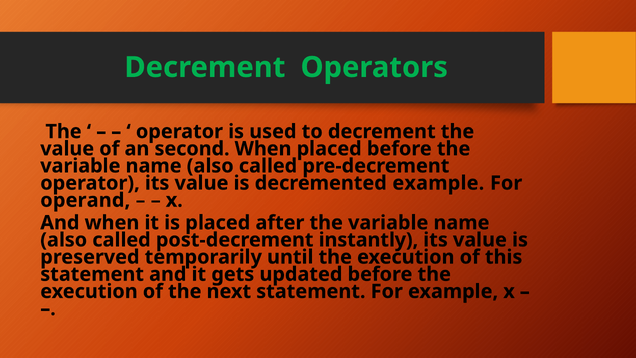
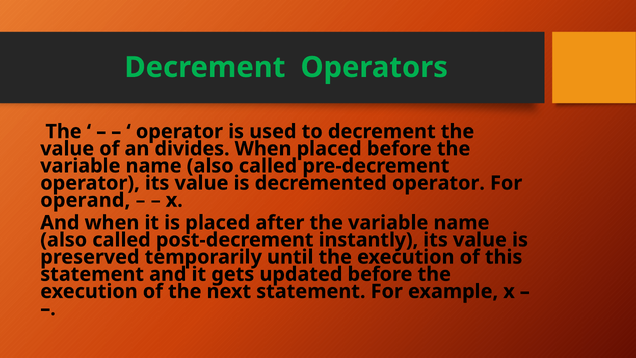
second: second -> divides
decremented example: example -> operator
